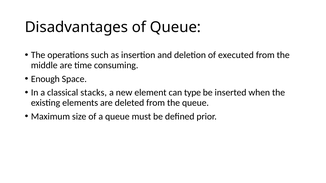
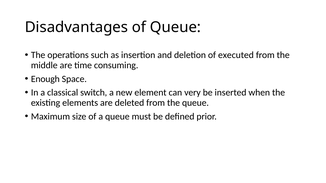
stacks: stacks -> switch
type: type -> very
